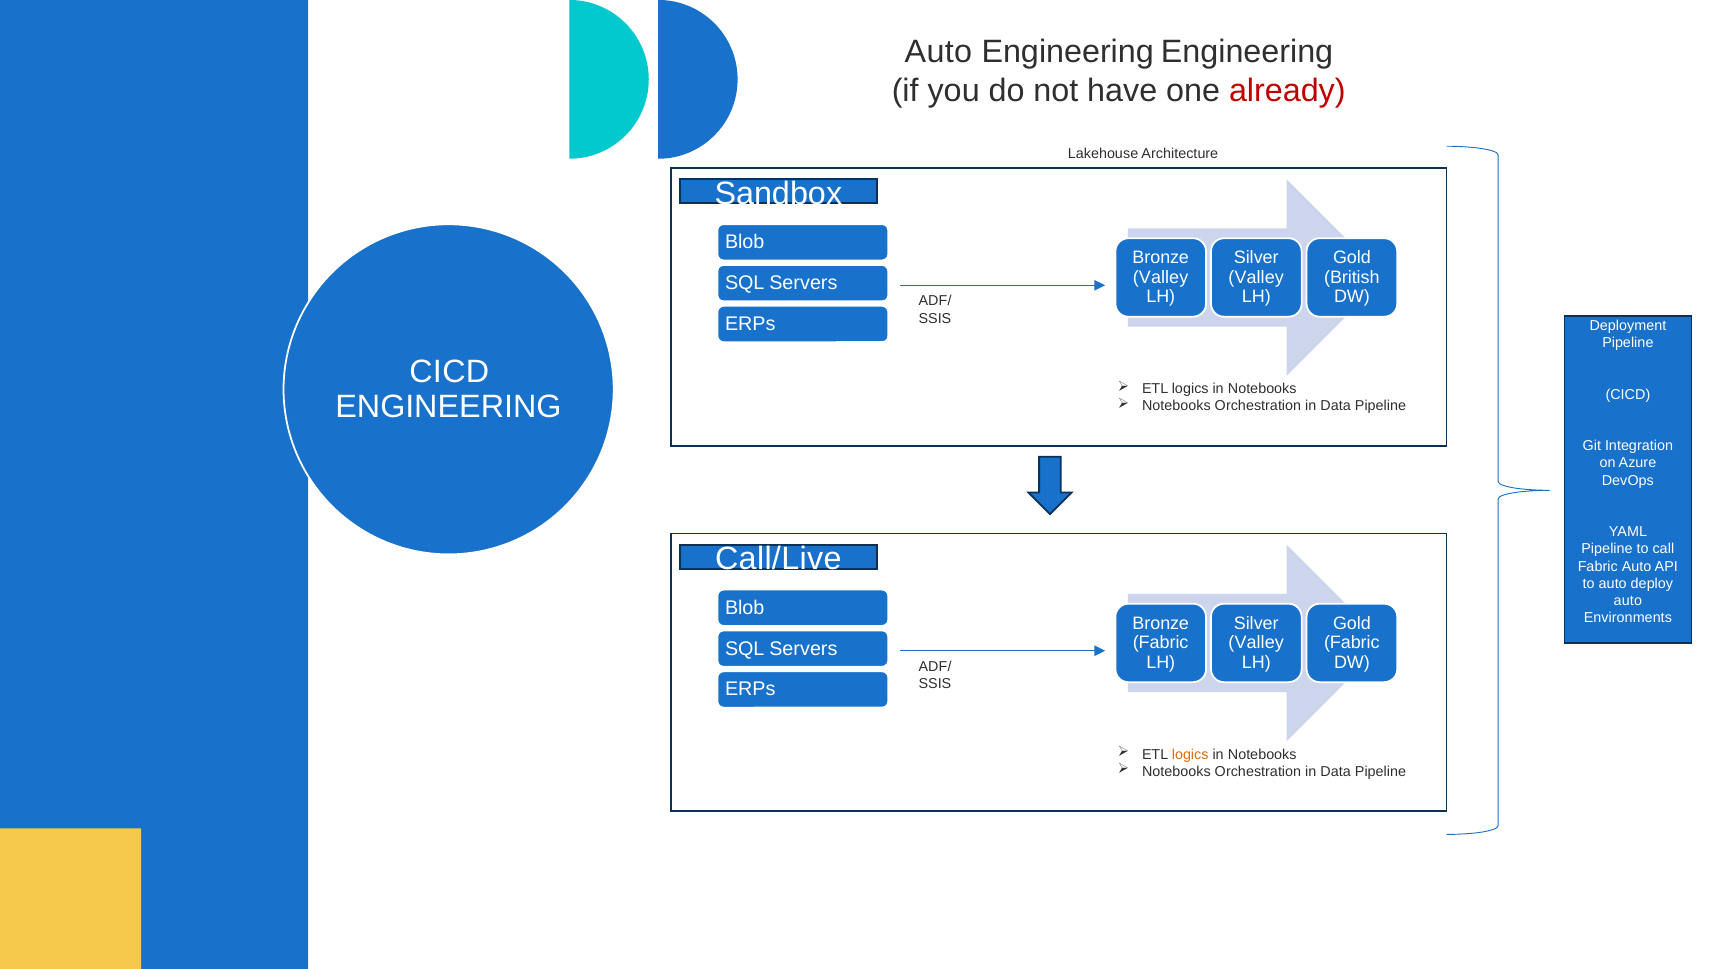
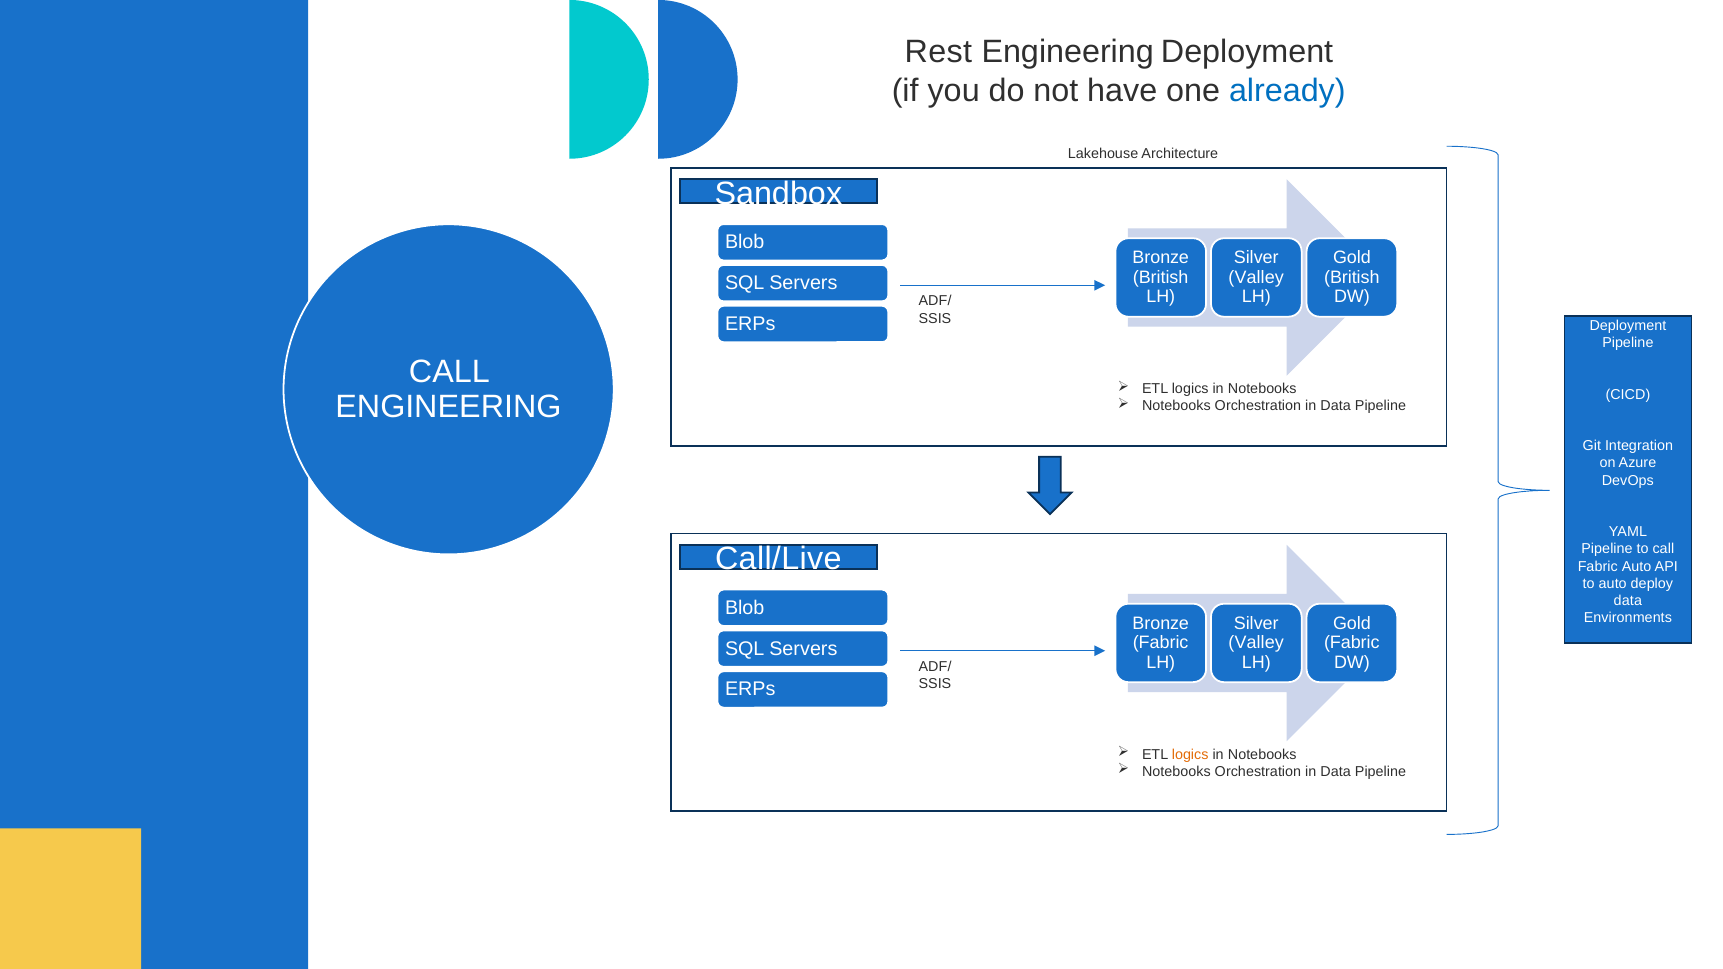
Auto at (938, 52): Auto -> Rest
Engineering Engineering: Engineering -> Deployment
already colour: red -> blue
Valley at (1161, 277): Valley -> British
CICD at (449, 372): CICD -> CALL
auto at (1628, 601): auto -> data
